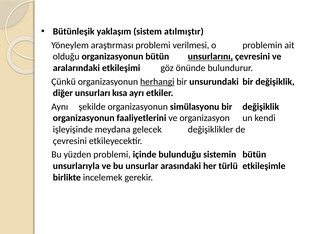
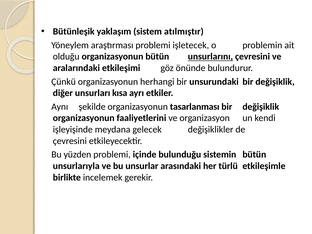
verilmesi: verilmesi -> işletecek
herhangi underline: present -> none
simülasyonu: simülasyonu -> tasarlanması
